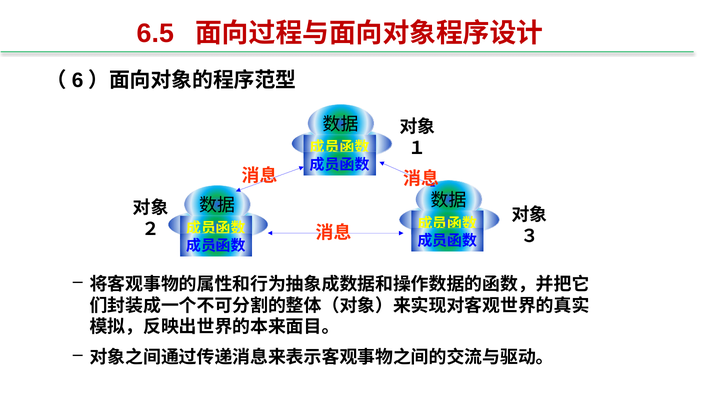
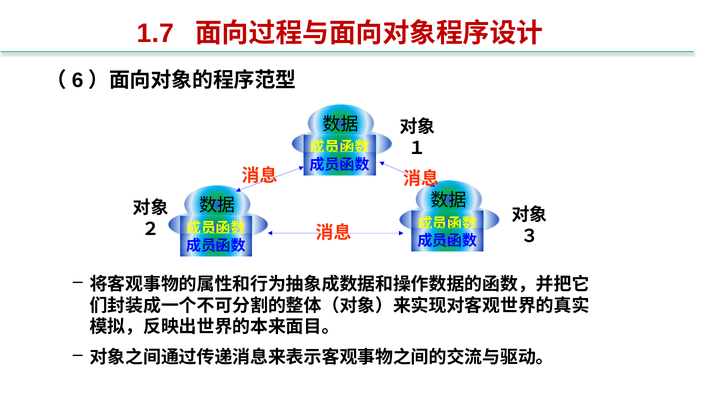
6.5: 6.5 -> 1.7
